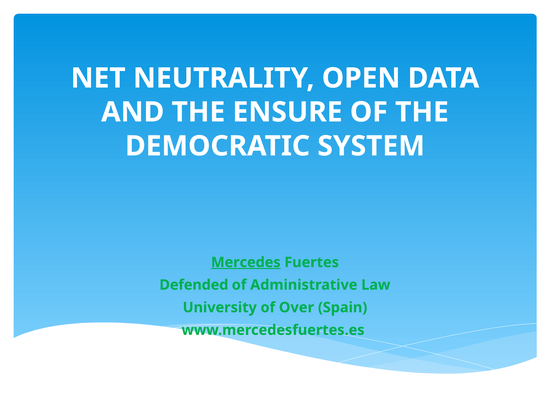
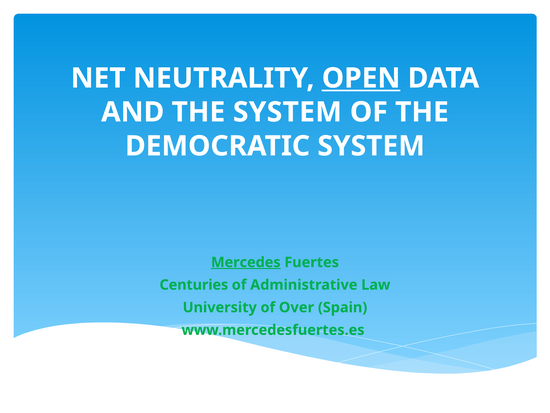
OPEN underline: none -> present
THE ENSURE: ENSURE -> SYSTEM
Defended: Defended -> Centuries
